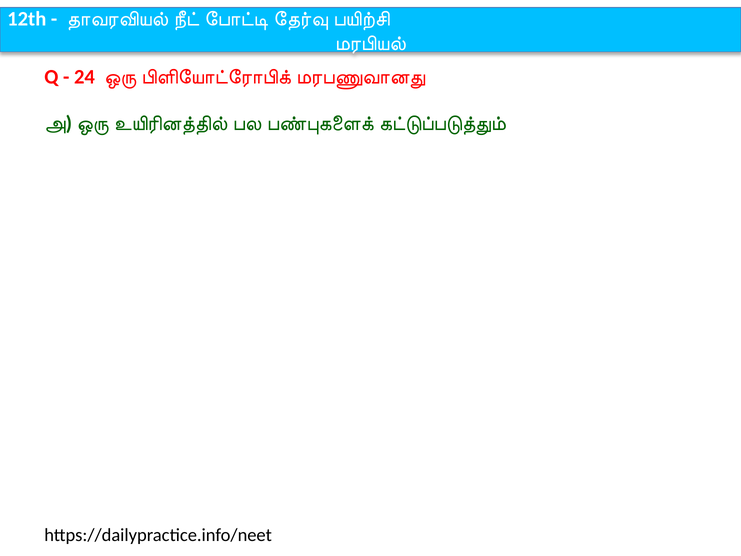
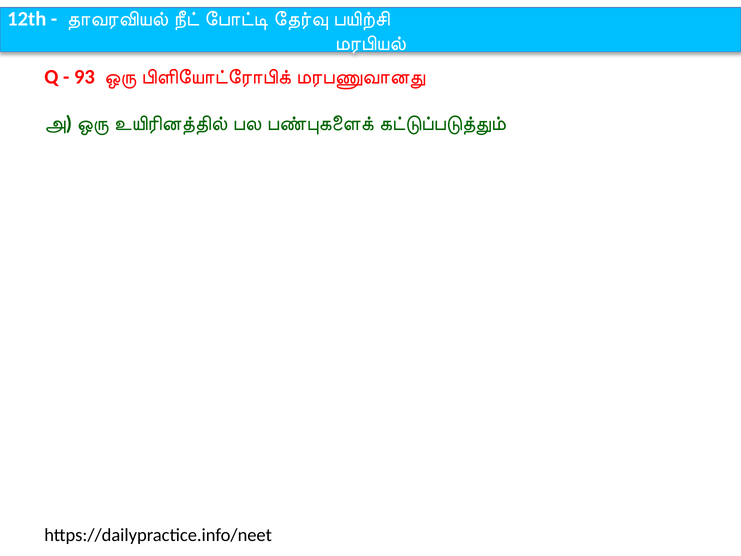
24: 24 -> 93
